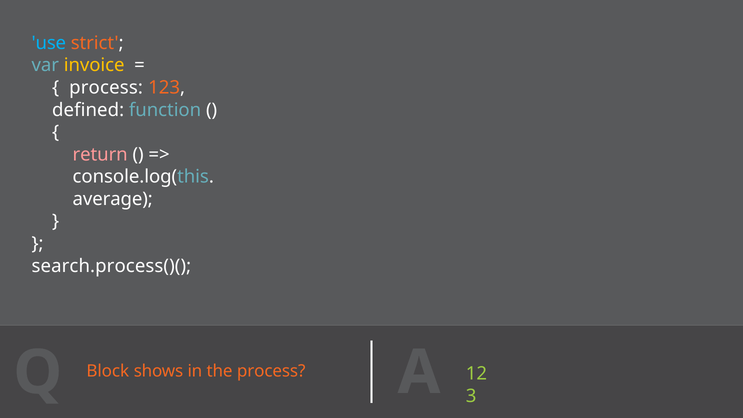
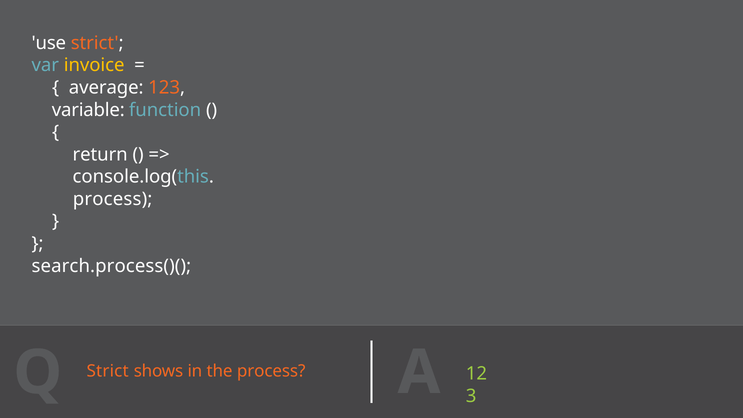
use colour: light blue -> white
process at (106, 88): process -> average
defined: defined -> variable
return colour: pink -> white
average at (113, 199): average -> process
Block at (108, 371): Block -> Strict
